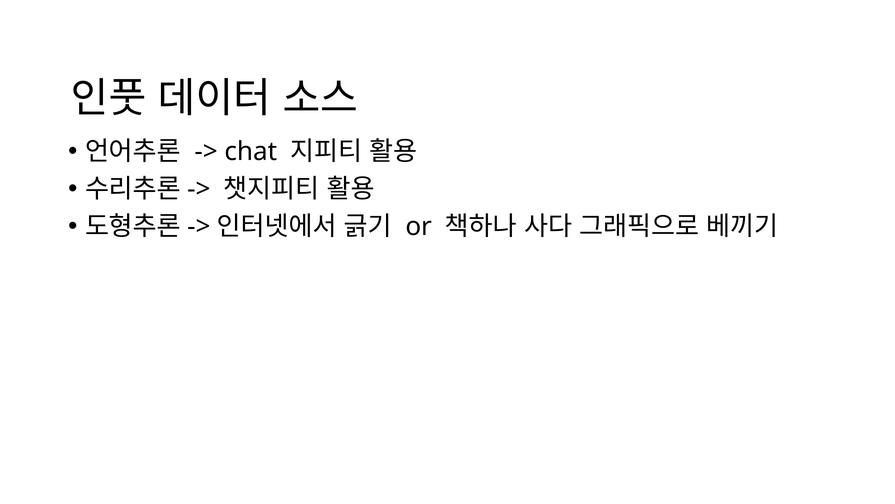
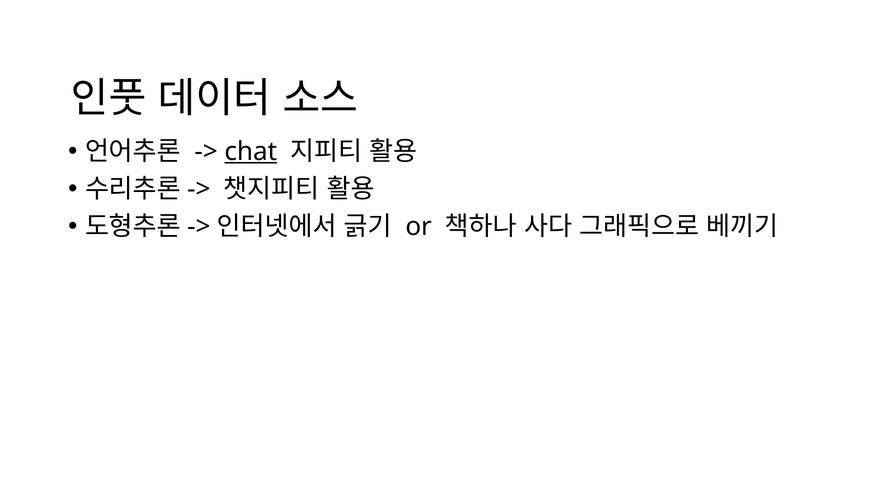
chat underline: none -> present
